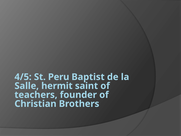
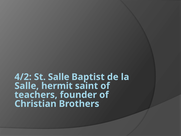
4/5: 4/5 -> 4/2
St Peru: Peru -> Salle
